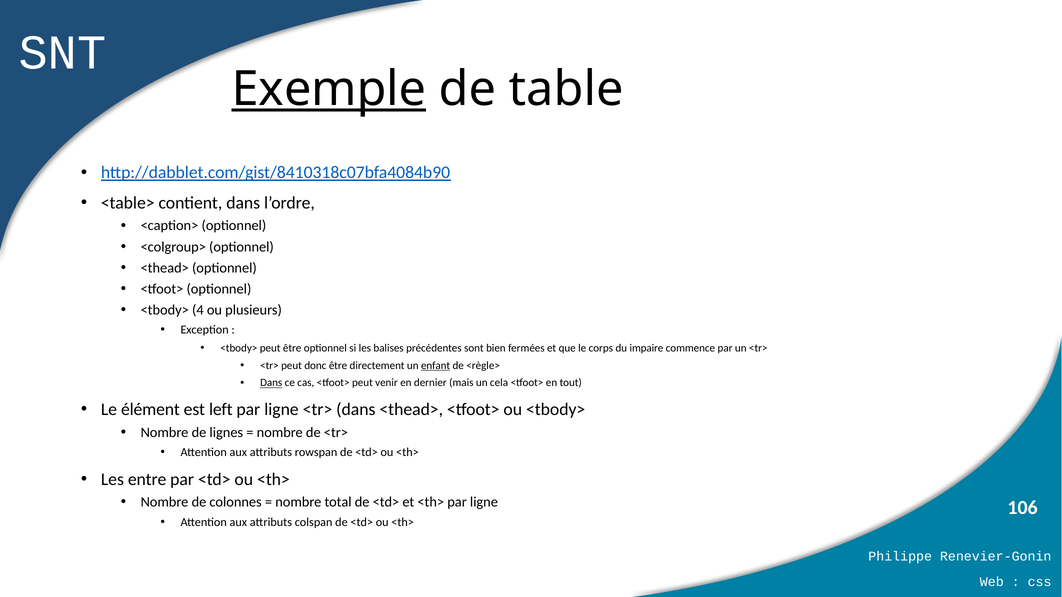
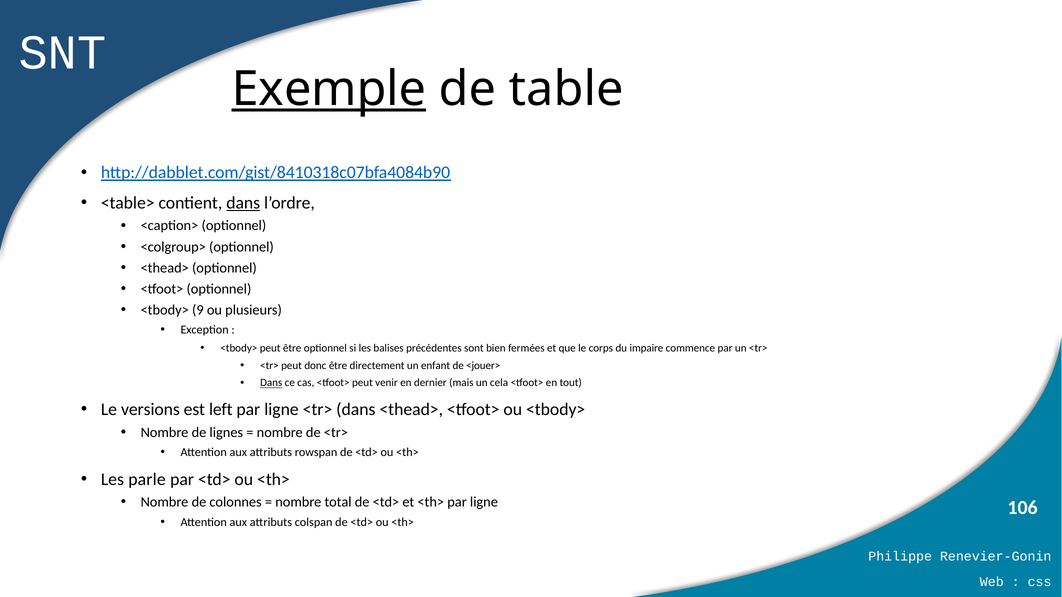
dans at (243, 203) underline: none -> present
4: 4 -> 9
enfant underline: present -> none
<règle>: <règle> -> <jouer>
élément: élément -> versions
entre: entre -> parle
